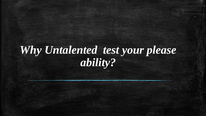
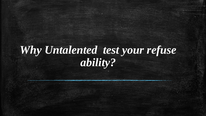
please: please -> refuse
